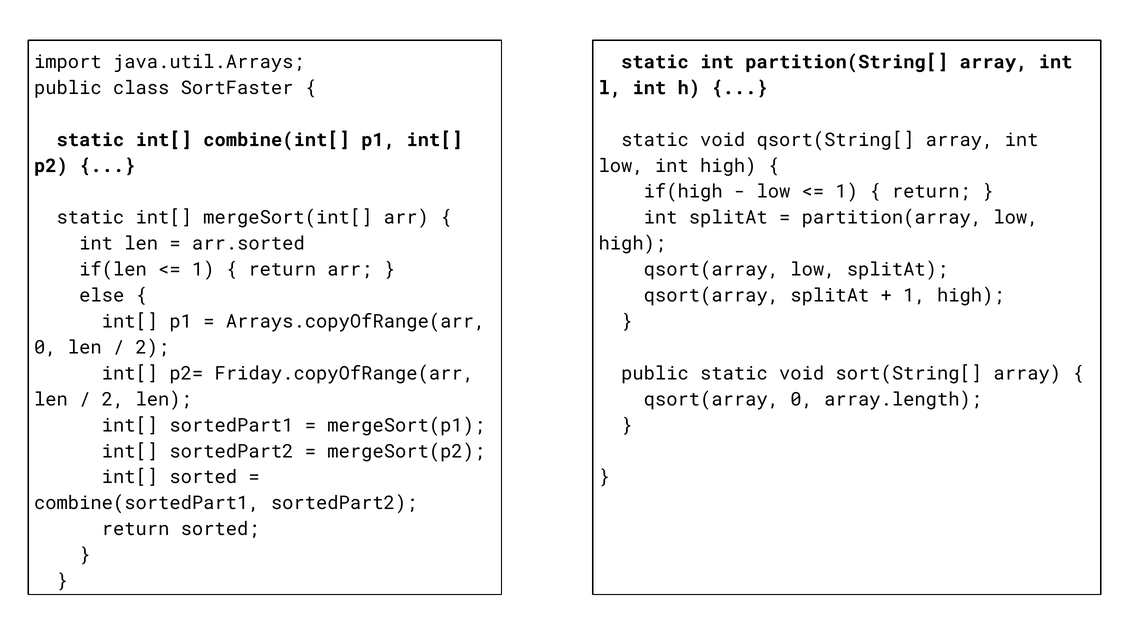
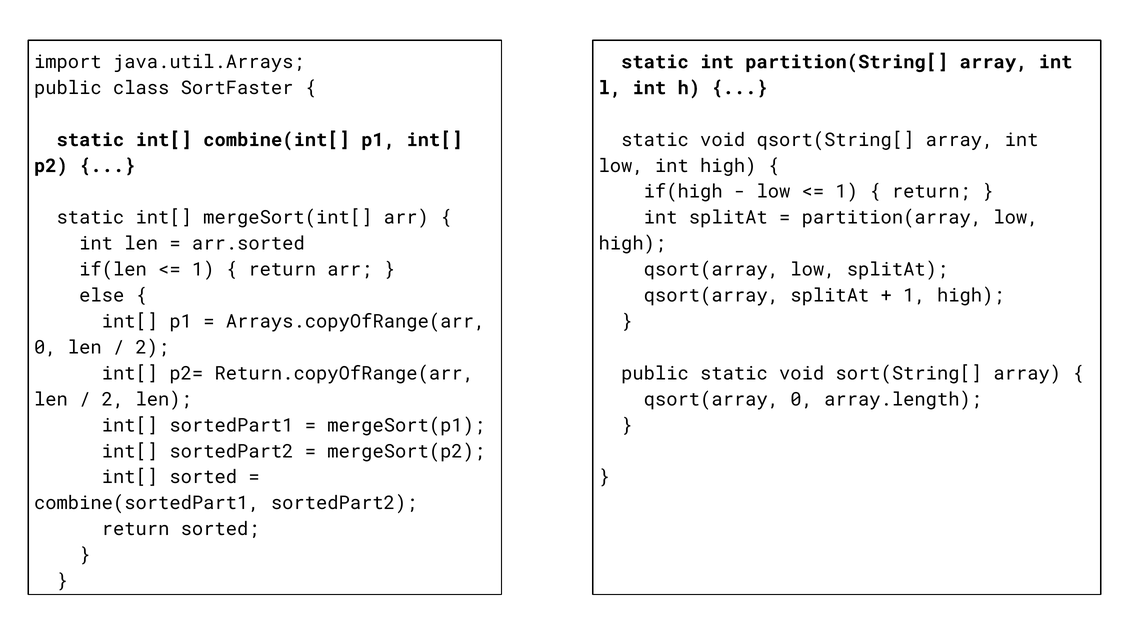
Friday.copyOfRange(arr: Friday.copyOfRange(arr -> Return.copyOfRange(arr
